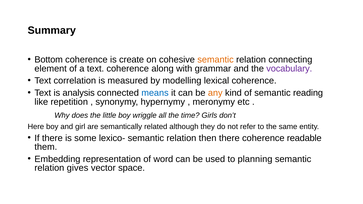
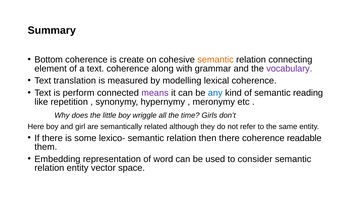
correlation: correlation -> translation
analysis: analysis -> perform
means colour: blue -> purple
any colour: orange -> blue
planning: planning -> consider
relation gives: gives -> entity
